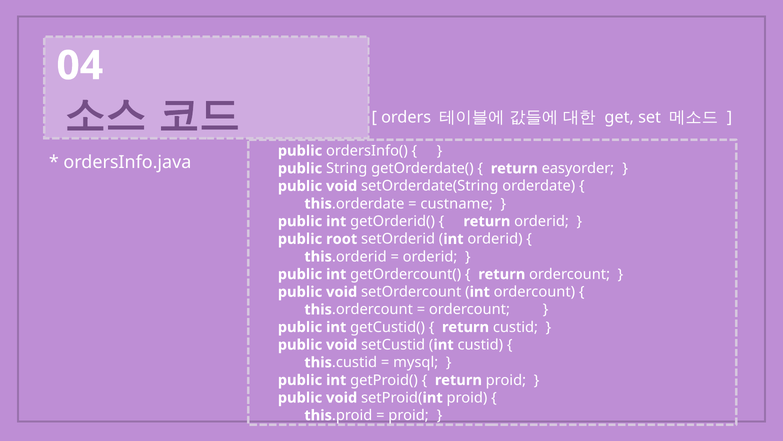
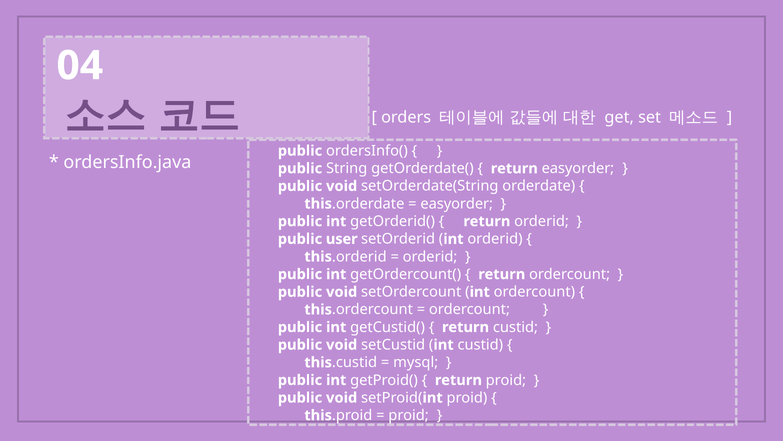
custname at (457, 203): custname -> easyorder
root: root -> user
